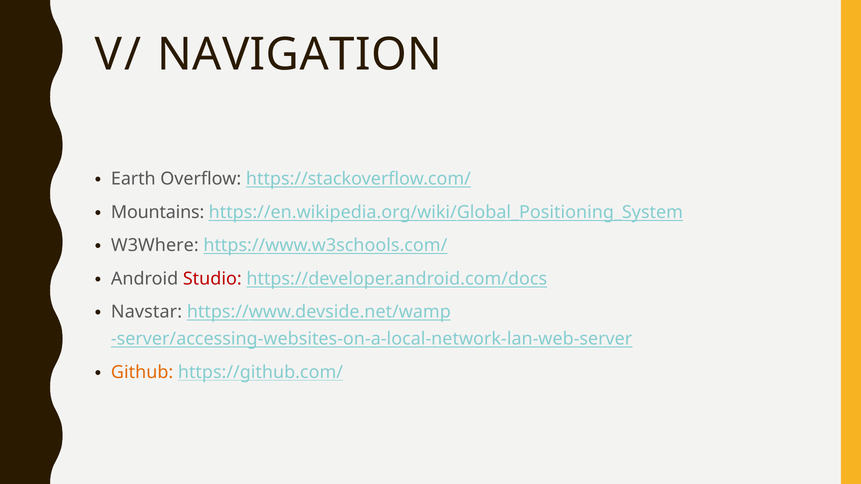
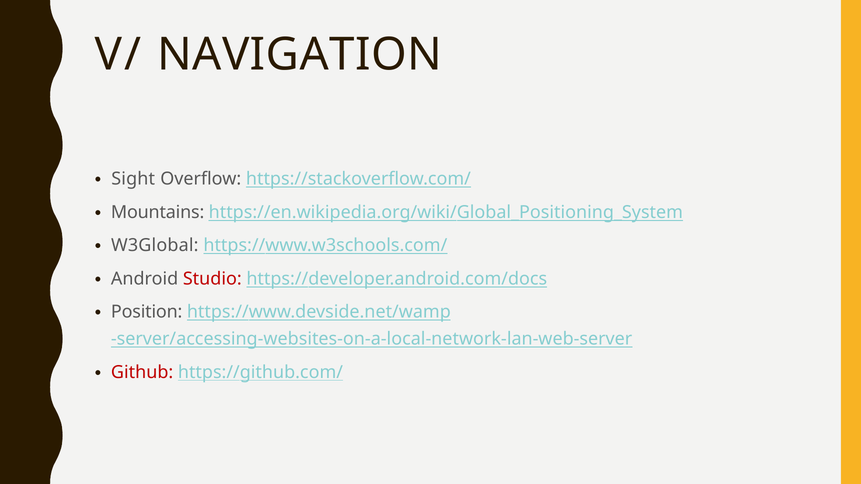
Earth: Earth -> Sight
W3Where: W3Where -> W3Global
Navstar: Navstar -> Position
Github colour: orange -> red
